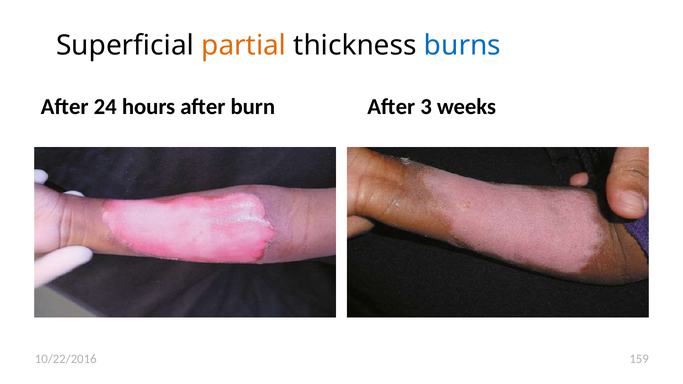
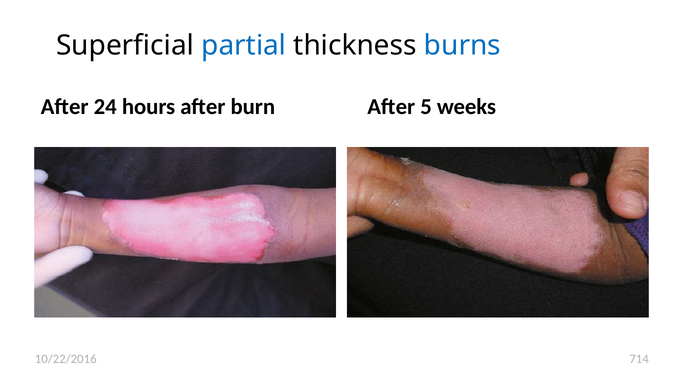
partial colour: orange -> blue
3: 3 -> 5
159: 159 -> 714
